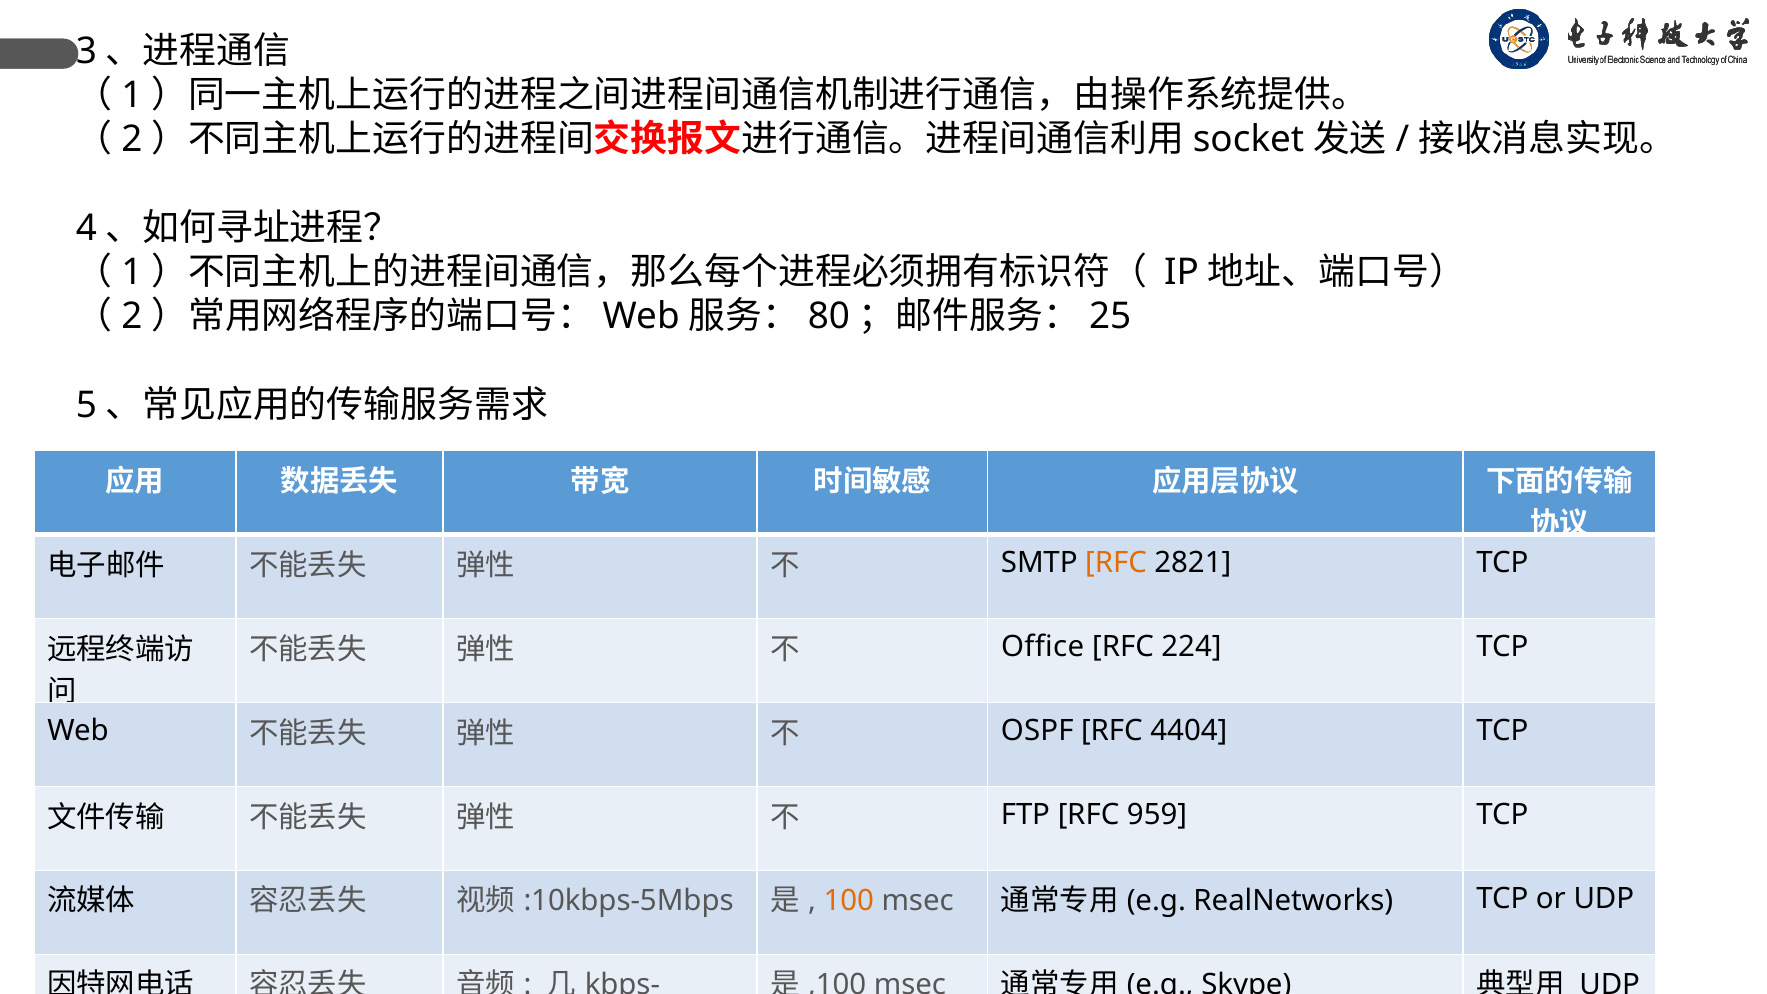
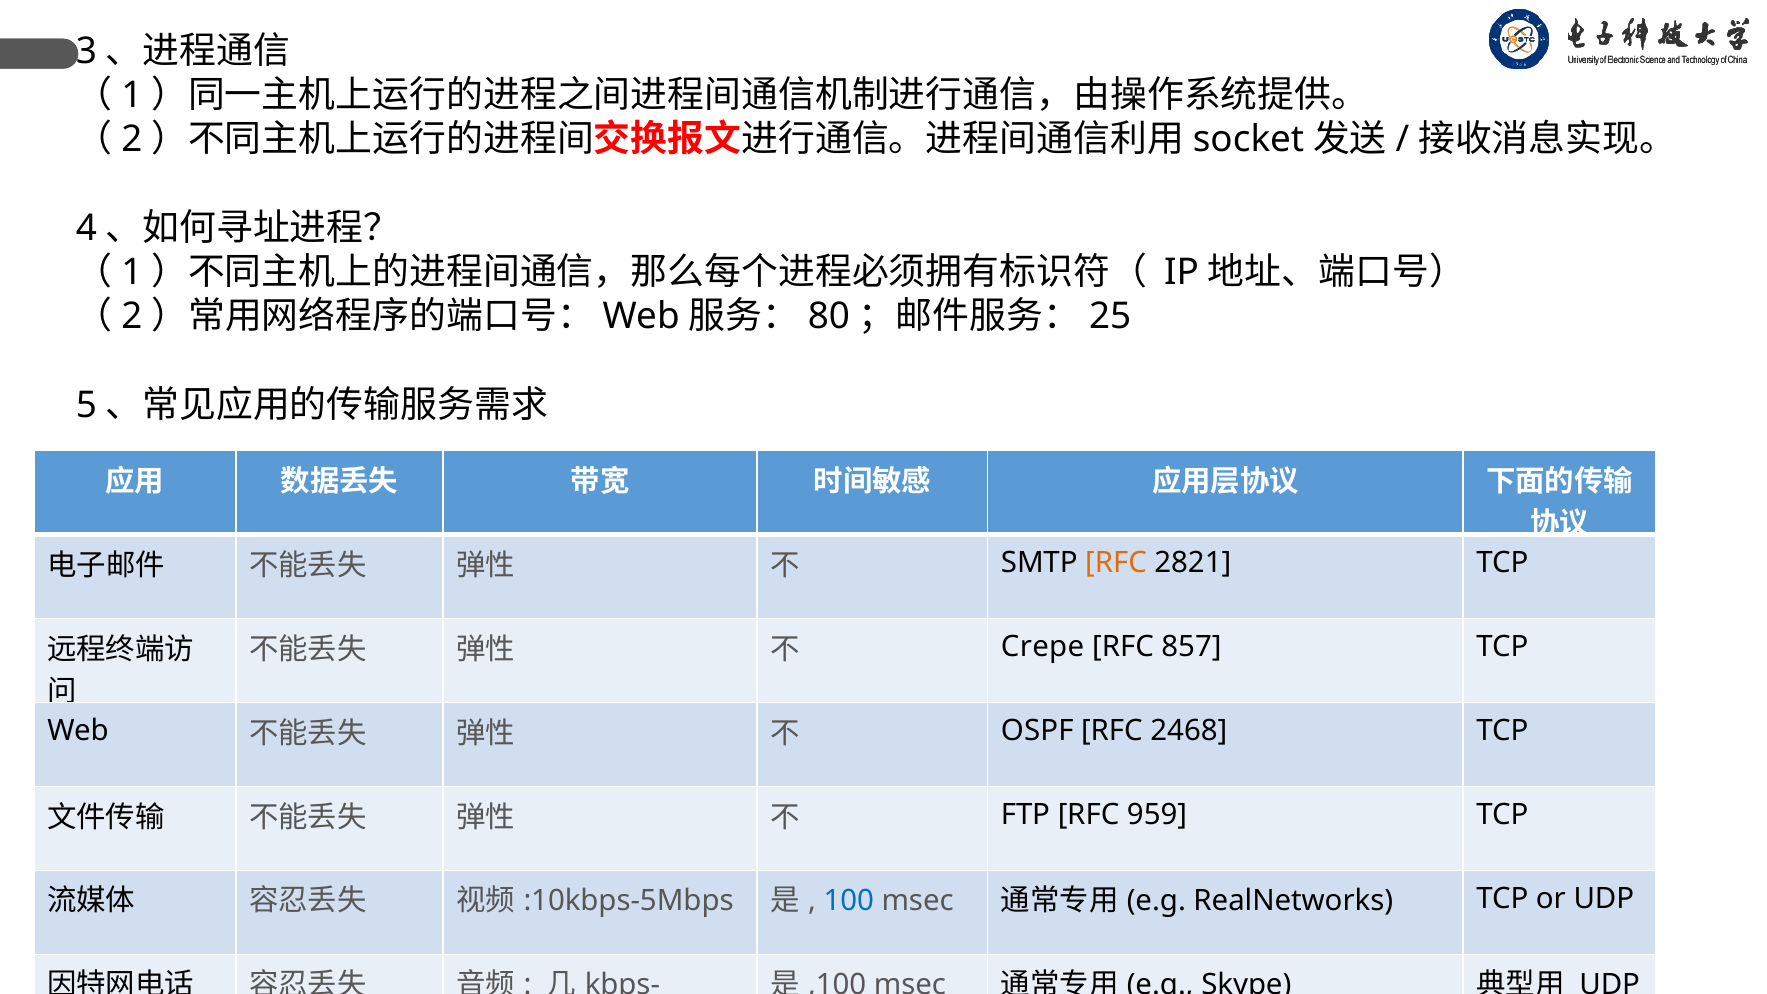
Office: Office -> Crepe
224: 224 -> 857
4404: 4404 -> 2468
100 colour: orange -> blue
